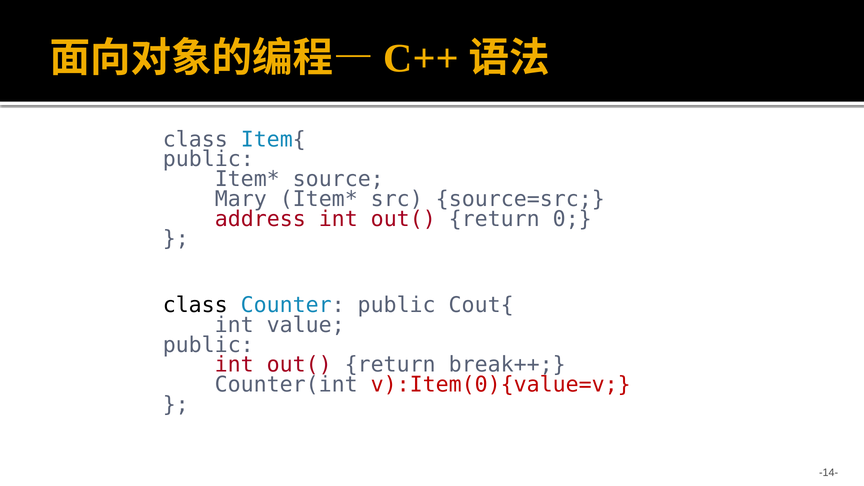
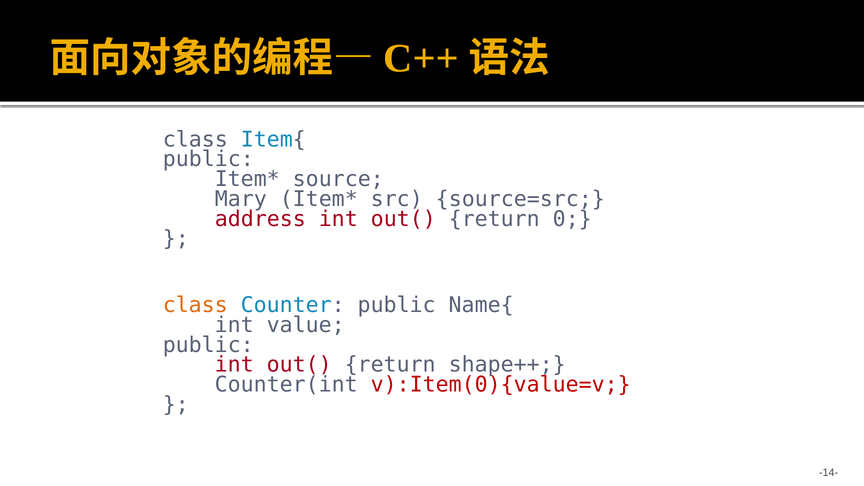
class at (195, 305) colour: black -> orange
Cout{: Cout{ -> Name{
break++: break++ -> shape++
